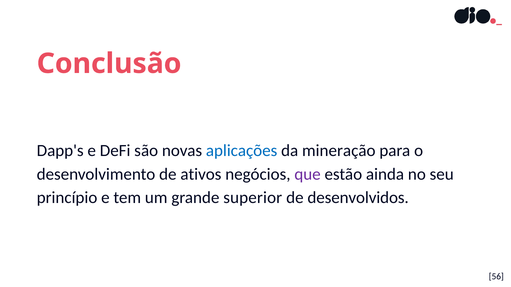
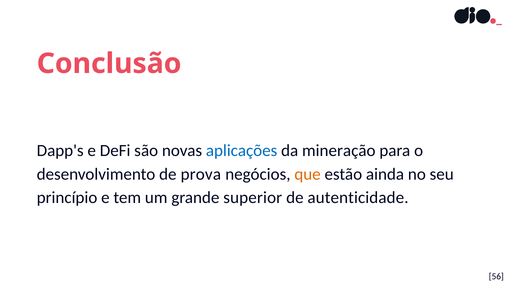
ativos: ativos -> prova
que colour: purple -> orange
desenvolvidos: desenvolvidos -> autenticidade
